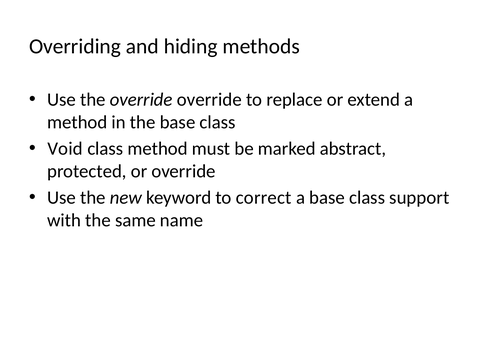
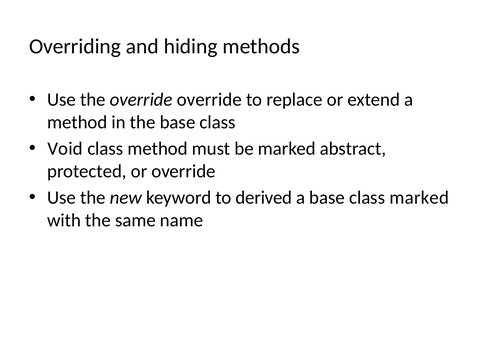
correct: correct -> derived
class support: support -> marked
